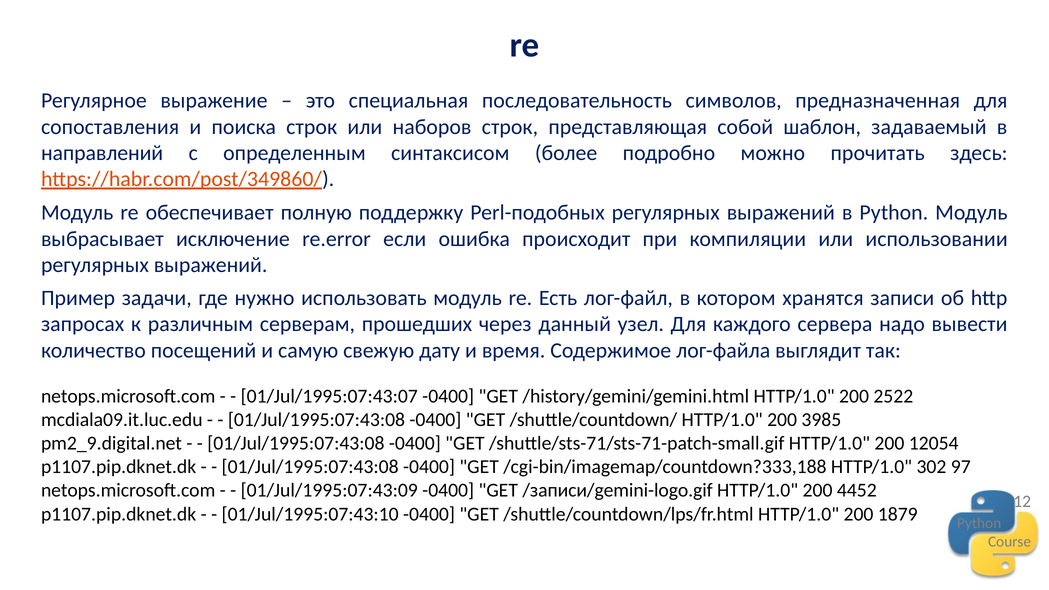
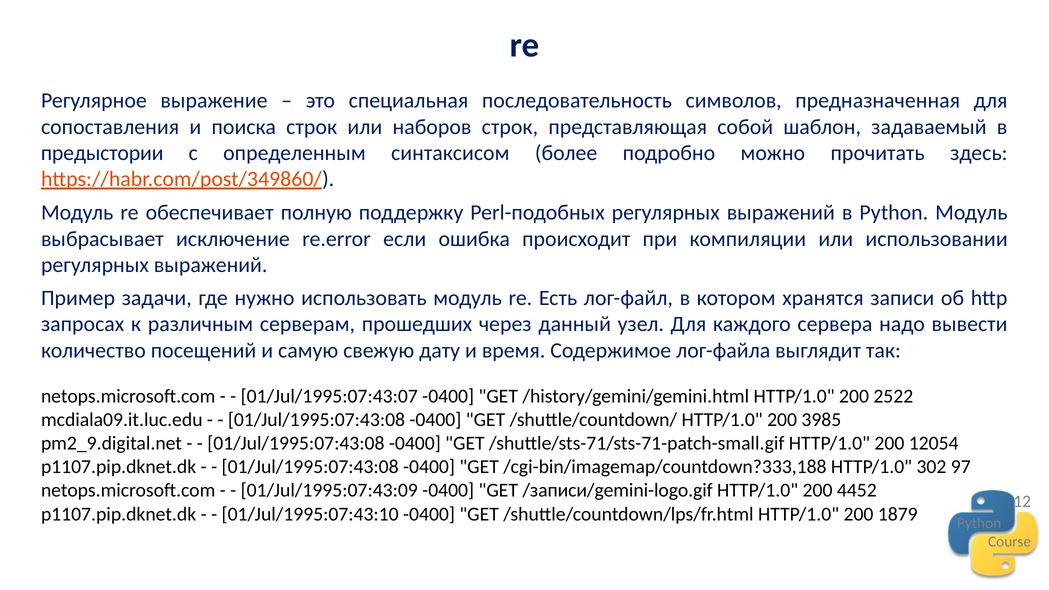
направлений: направлений -> предыстории
